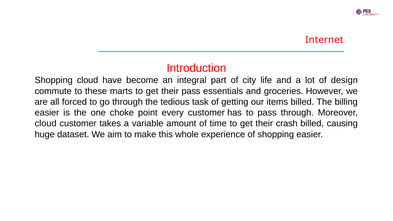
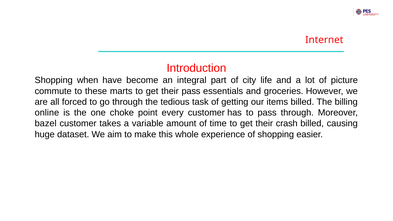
Shopping cloud: cloud -> when
design: design -> picture
easier at (47, 113): easier -> online
cloud at (46, 124): cloud -> bazel
